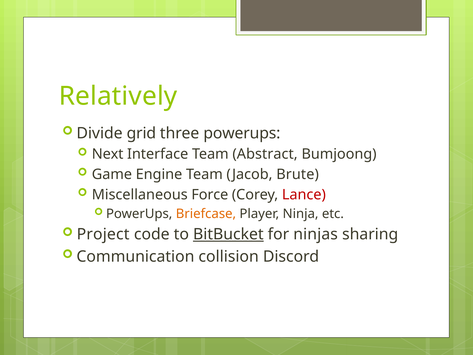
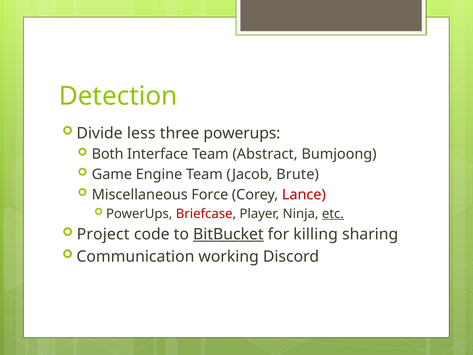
Relatively: Relatively -> Detection
grid: grid -> less
Next: Next -> Both
Briefcase colour: orange -> red
etc underline: none -> present
ninjas: ninjas -> killing
collision: collision -> working
